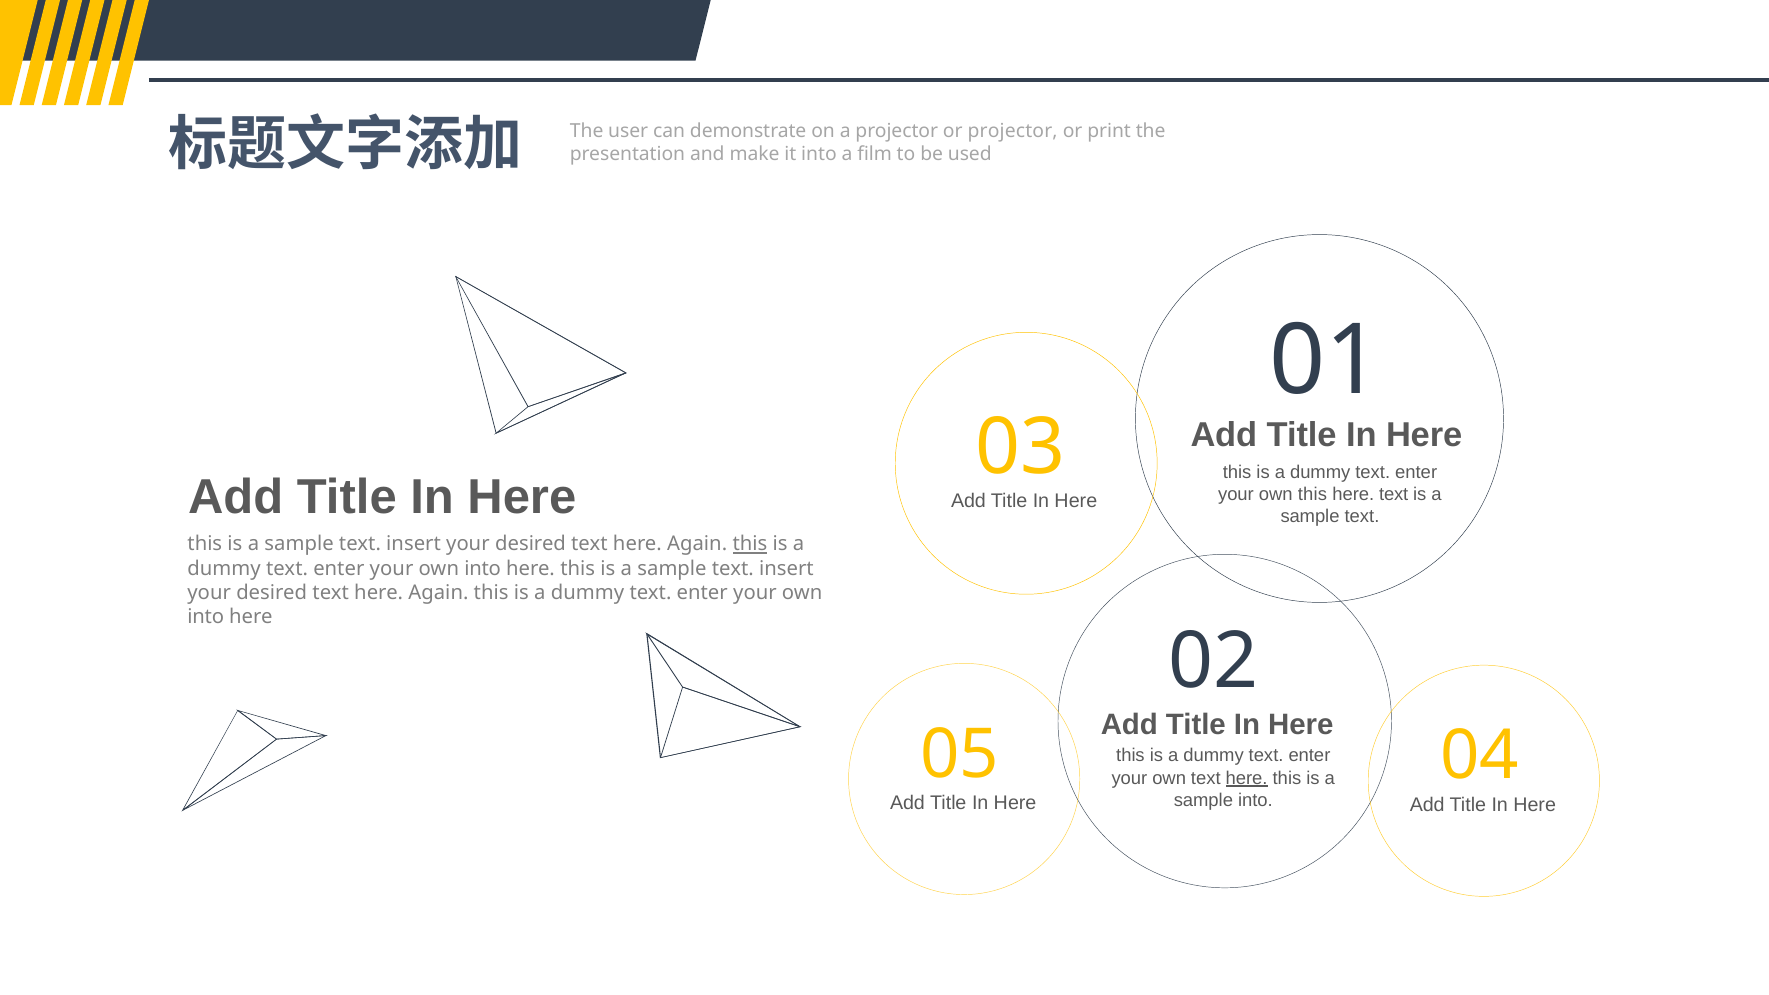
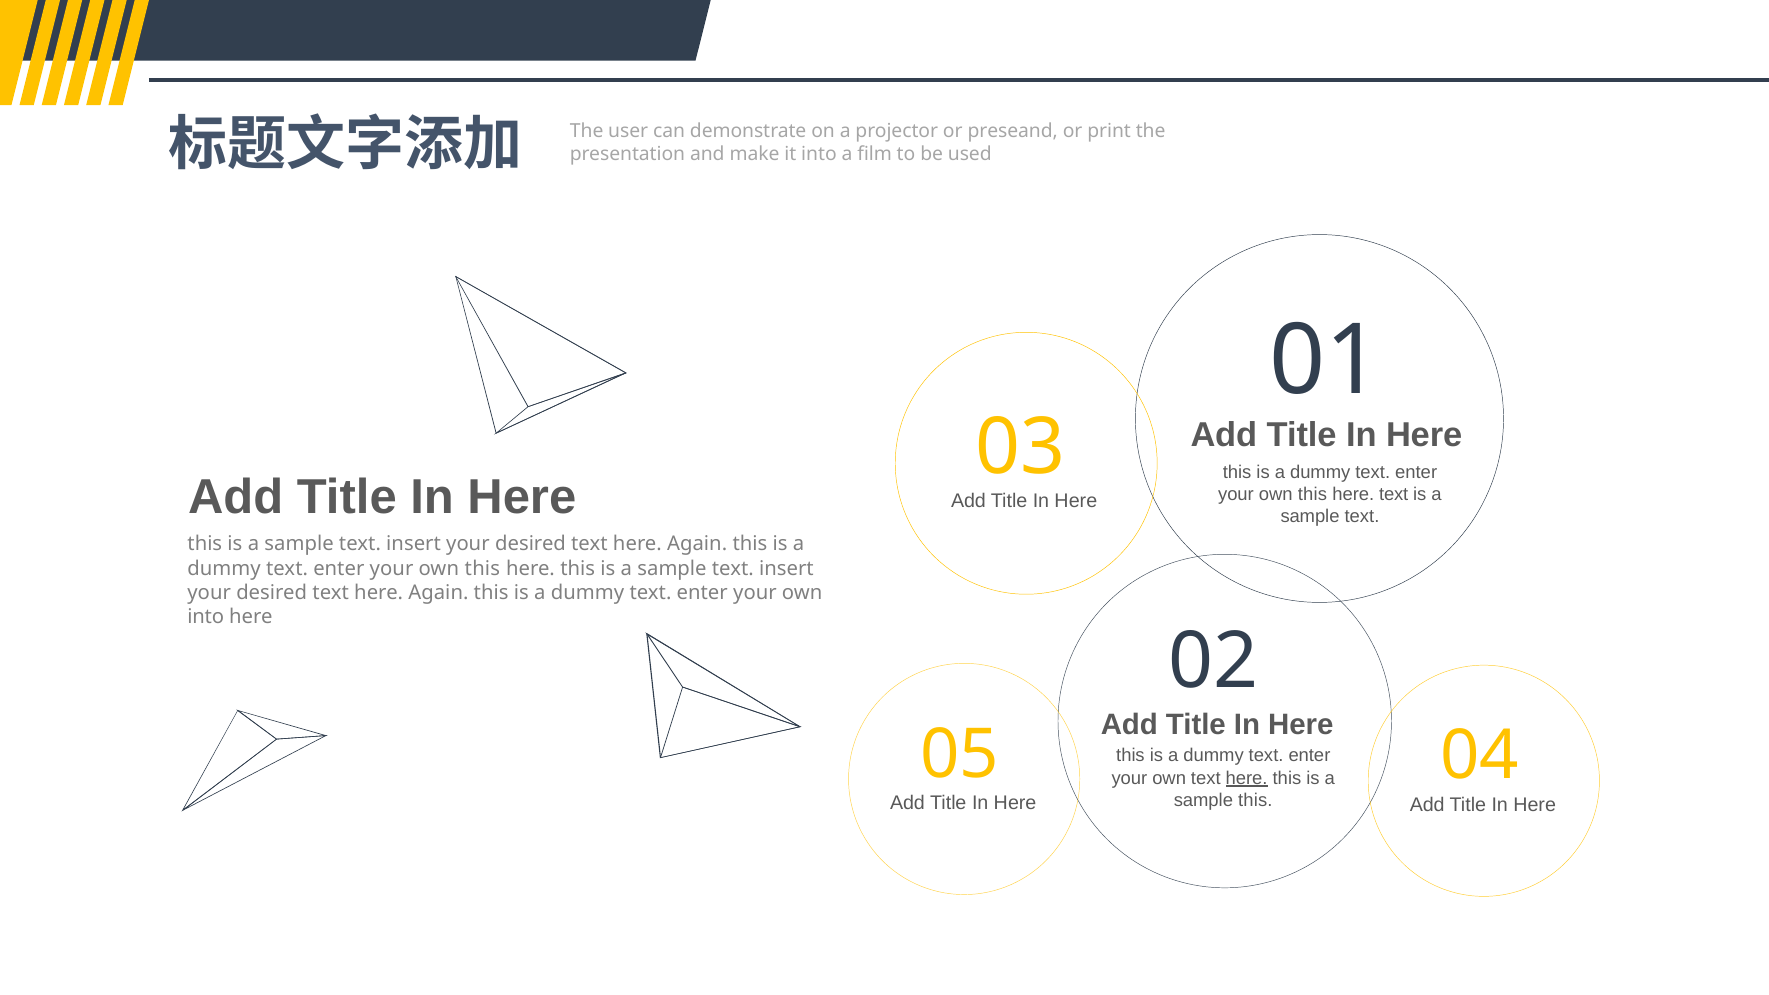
or projector: projector -> preseand
this at (750, 544) underline: present -> none
into at (483, 569): into -> this
sample into: into -> this
